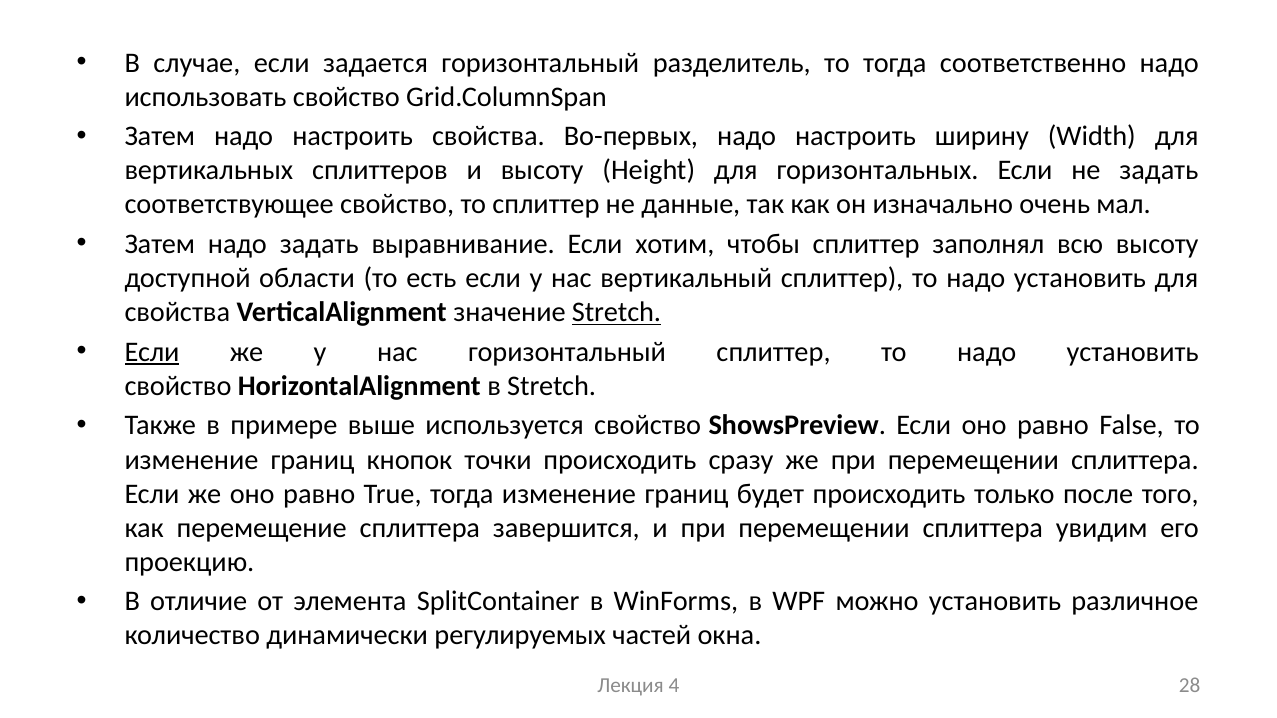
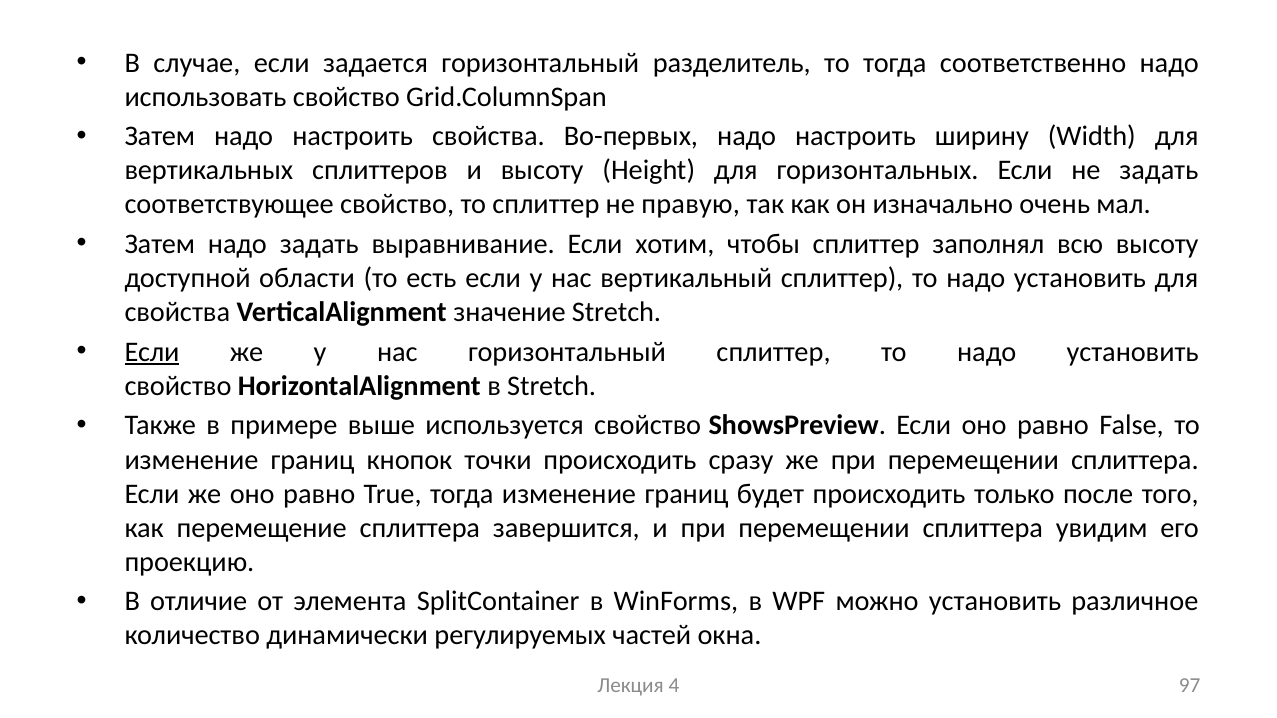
данные: данные -> правую
Stretch at (617, 312) underline: present -> none
28: 28 -> 97
